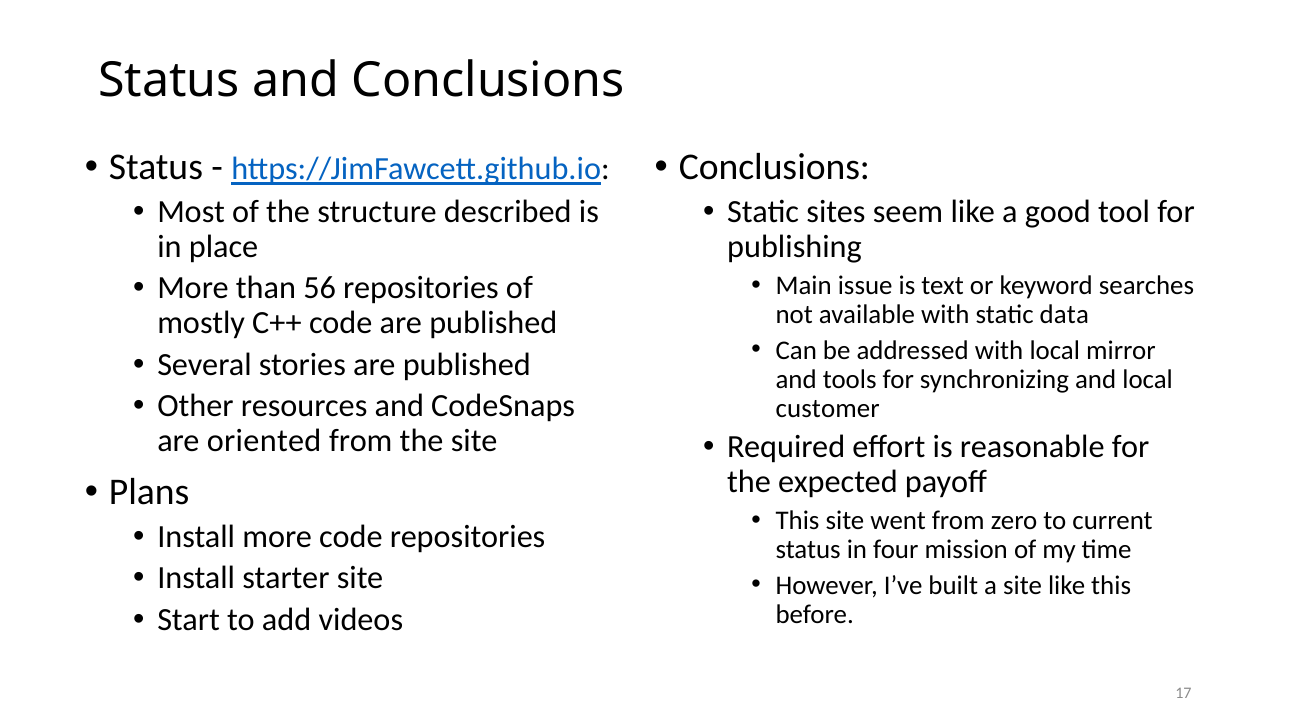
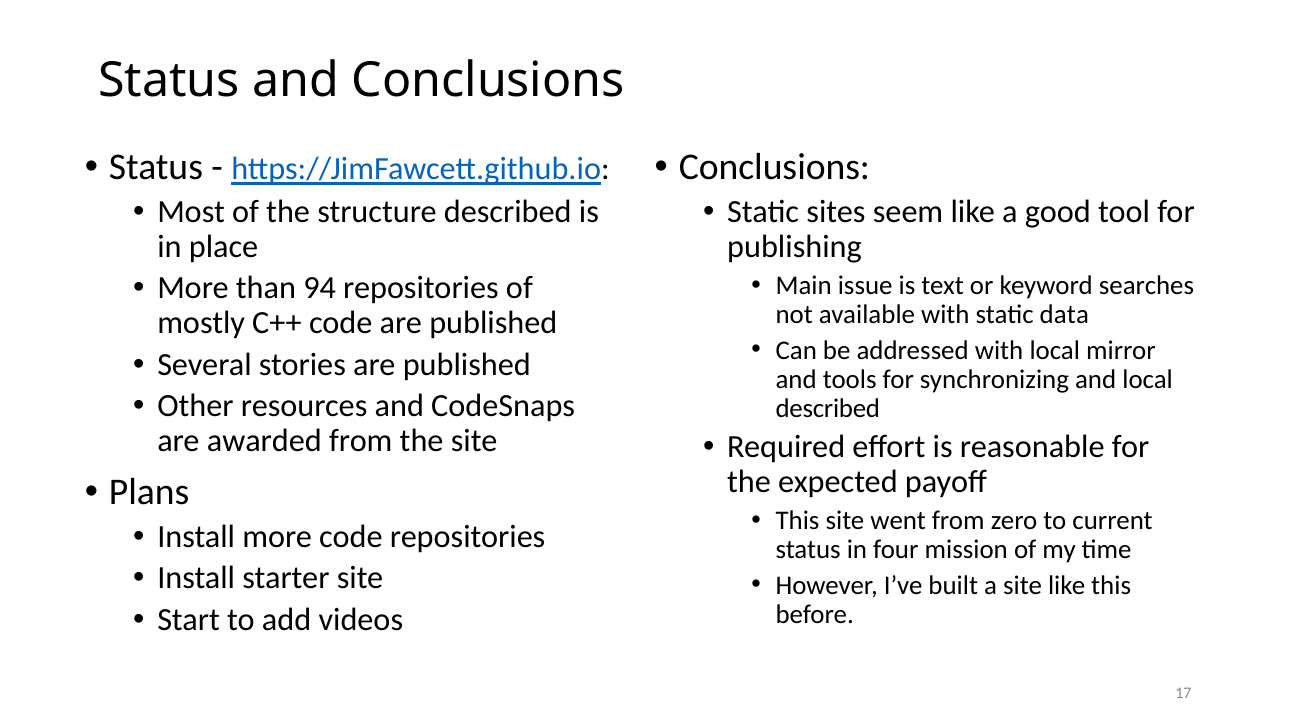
56: 56 -> 94
customer at (828, 408): customer -> described
oriented: oriented -> awarded
